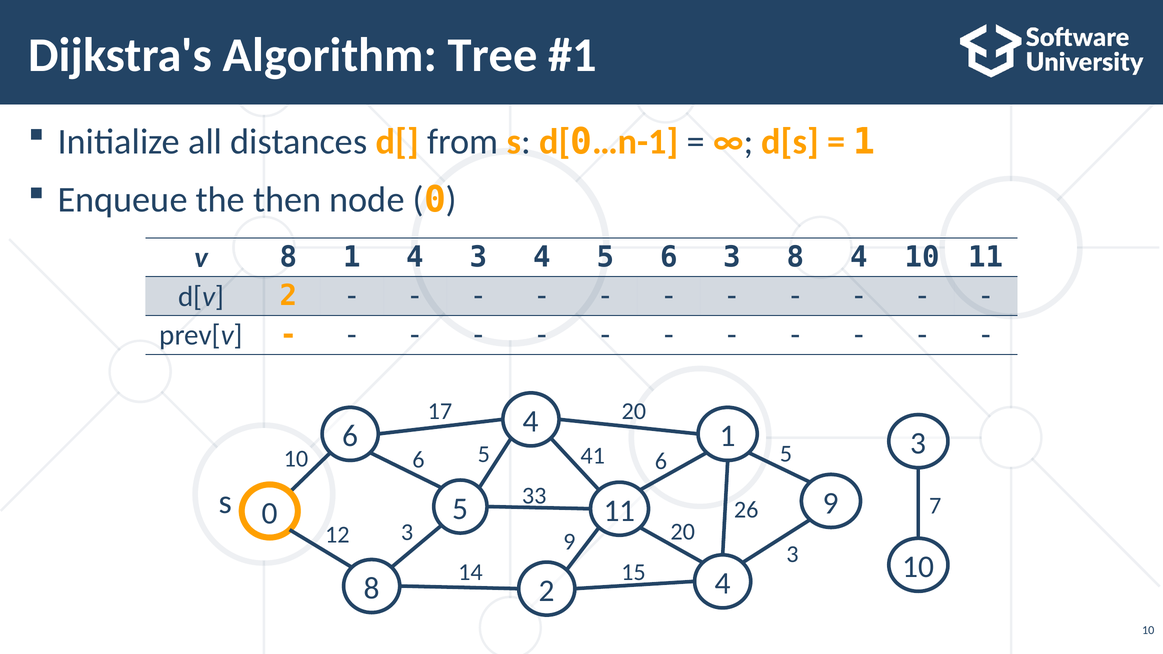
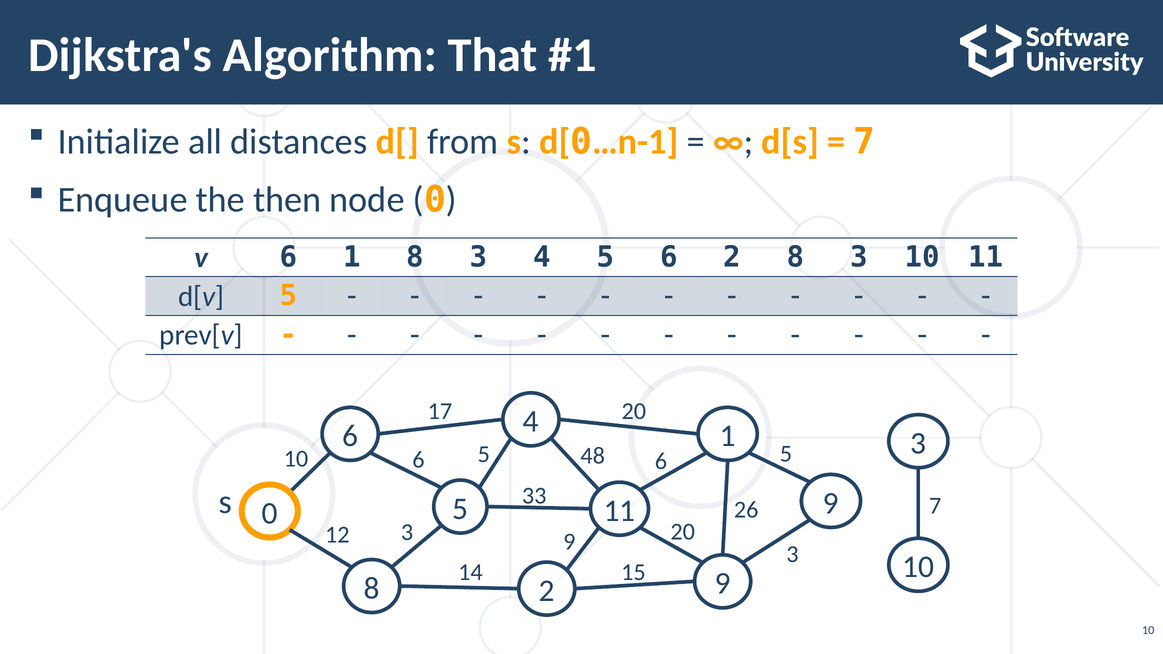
Tree: Tree -> That
1 at (864, 142): 1 -> 7
v 8: 8 -> 6
4 at (415, 257): 4 -> 8
6 3: 3 -> 2
4 at (859, 257): 4 -> 3
d[v 2: 2 -> 5
41: 41 -> 48
2 4: 4 -> 9
